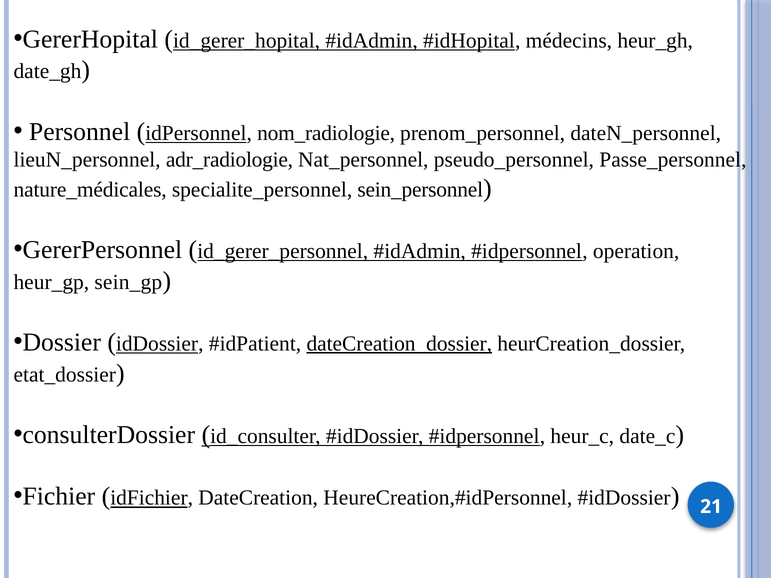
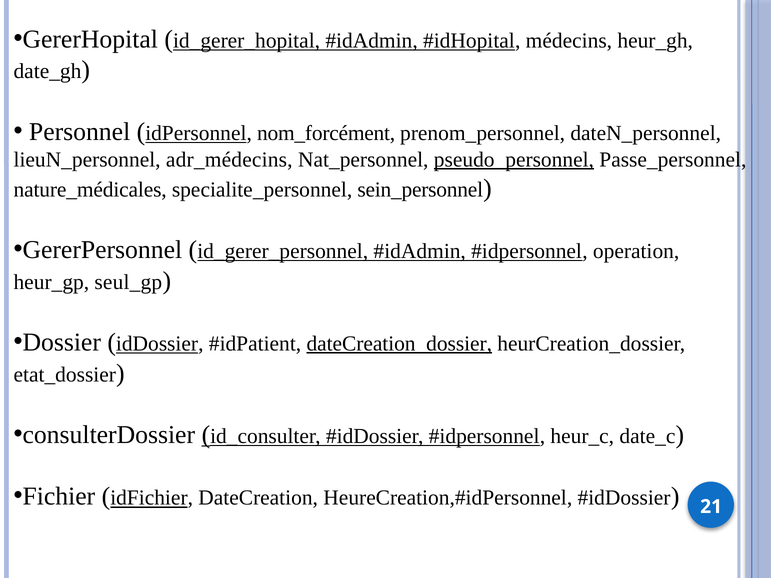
nom_radiologie: nom_radiologie -> nom_forcément
adr_radiologie: adr_radiologie -> adr_médecins
pseudo_personnel underline: none -> present
sein_gp: sein_gp -> seul_gp
